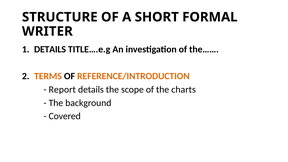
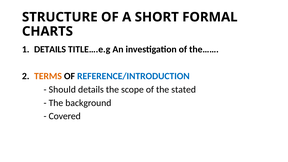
WRITER: WRITER -> CHARTS
REFERENCE/INTRODUCTION colour: orange -> blue
Report: Report -> Should
charts: charts -> stated
